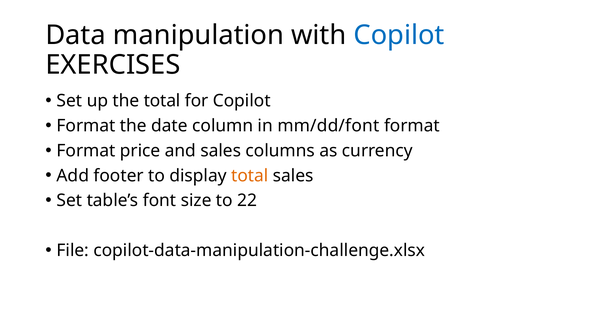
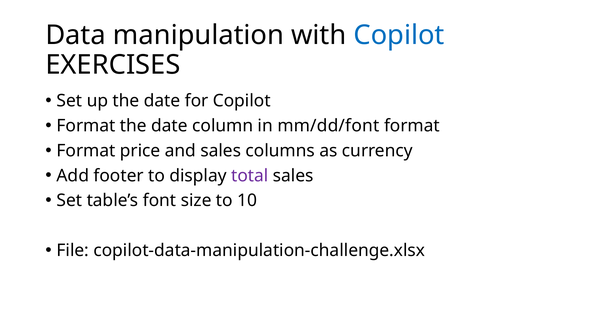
up the total: total -> date
total at (250, 176) colour: orange -> purple
22: 22 -> 10
